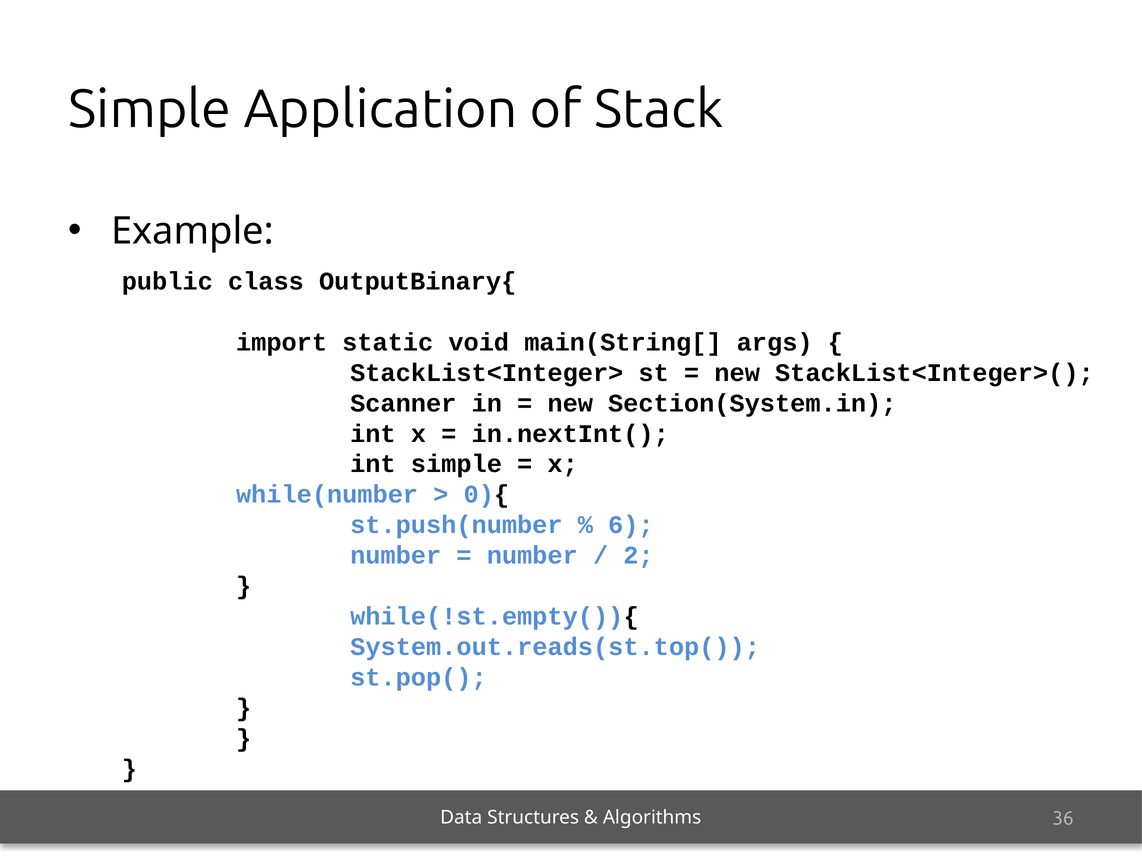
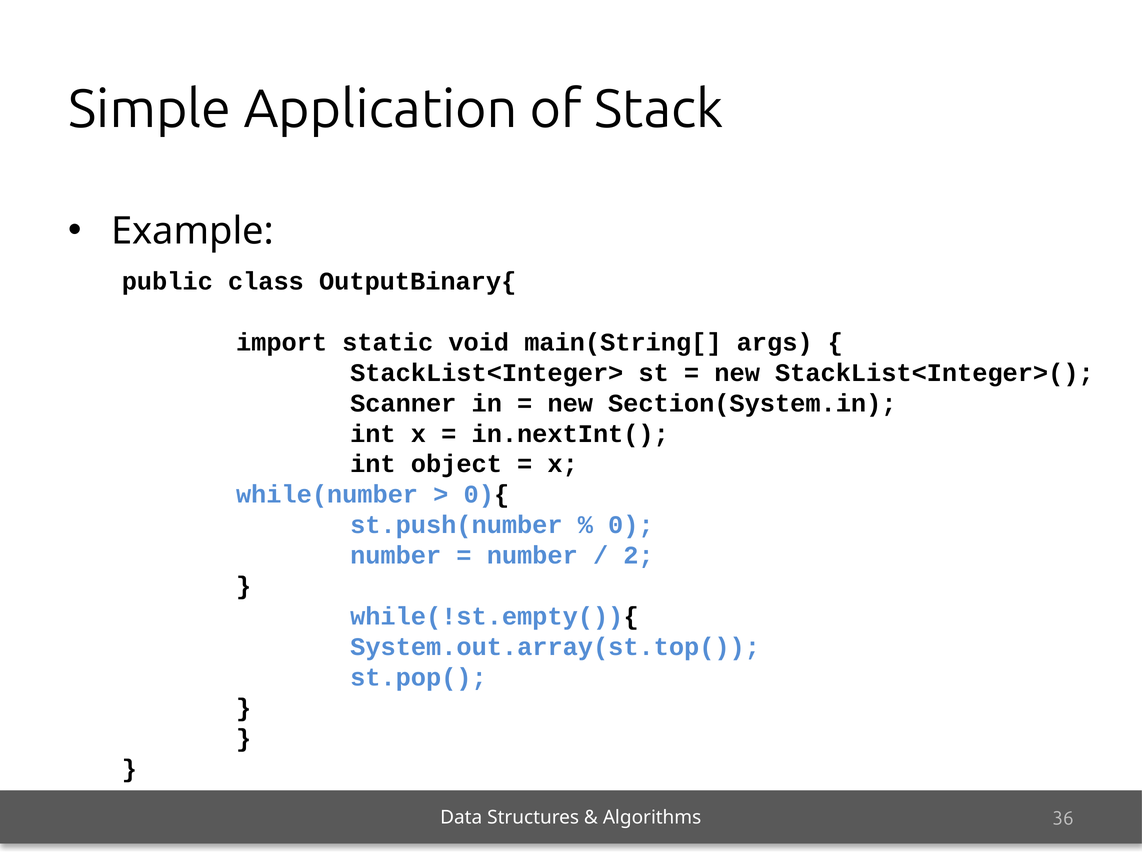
int simple: simple -> object
6: 6 -> 0
System.out.reads(st.top(: System.out.reads(st.top( -> System.out.array(st.top(
